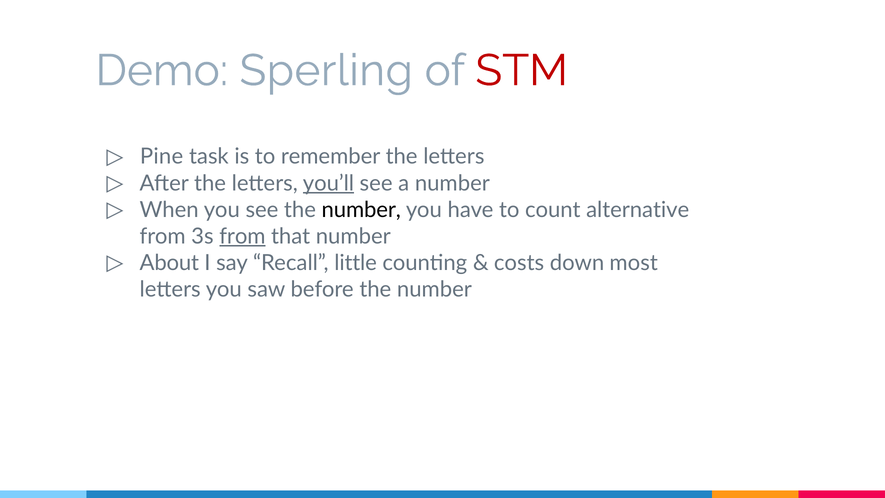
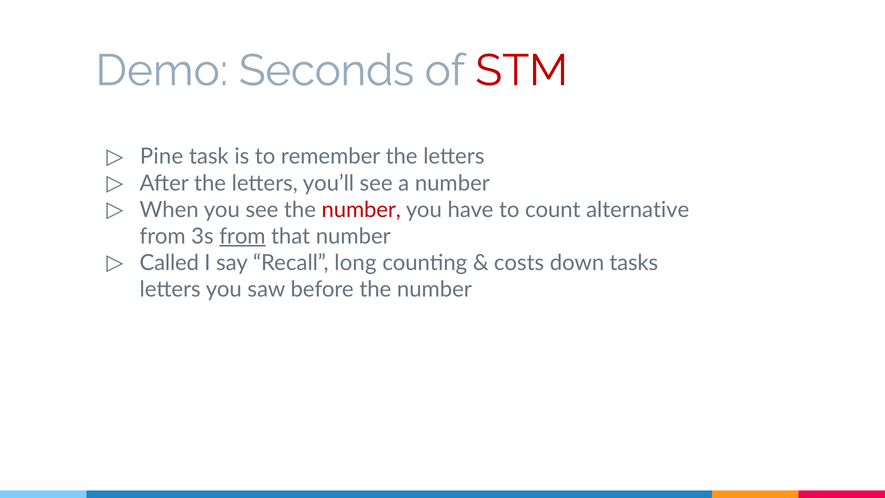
Sperling: Sperling -> Seconds
you’ll underline: present -> none
number at (361, 210) colour: black -> red
About: About -> Called
little: little -> long
most: most -> tasks
